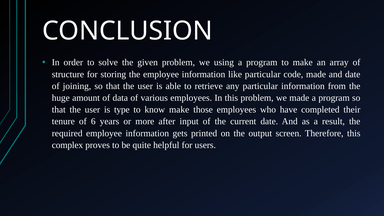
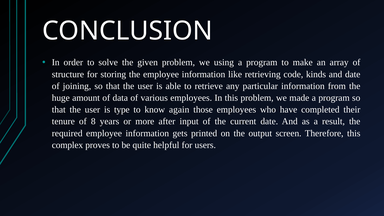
like particular: particular -> retrieving
code made: made -> kinds
know make: make -> again
6: 6 -> 8
